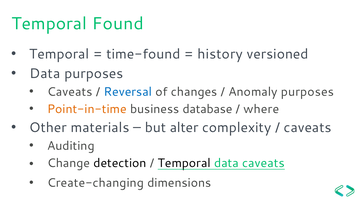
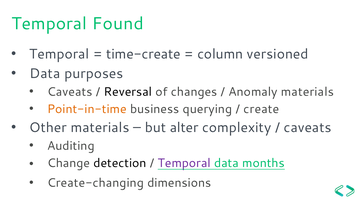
time-found: time-found -> time-create
history: history -> column
Reversal colour: blue -> black
Anomaly purposes: purposes -> materials
database: database -> querying
where: where -> create
Temporal at (184, 163) colour: black -> purple
data caveats: caveats -> months
